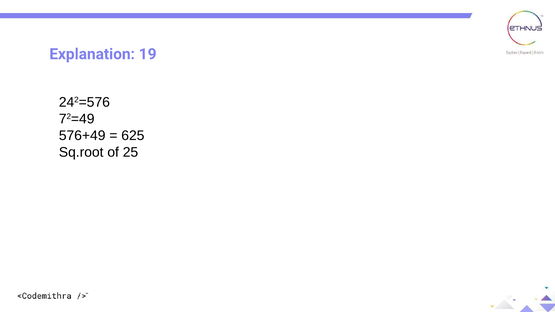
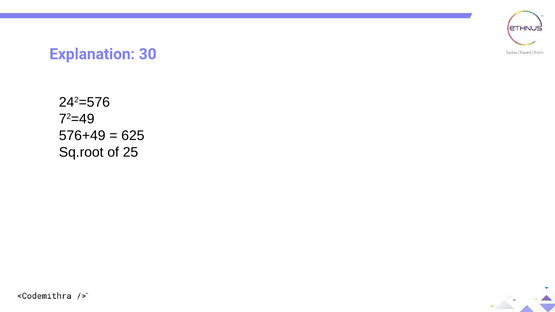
19: 19 -> 30
